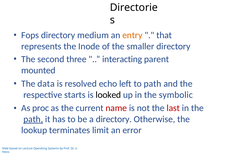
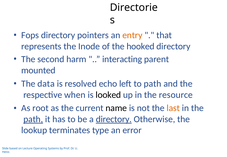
medium: medium -> pointers
smaller: smaller -> hooked
three: three -> harm
starts: starts -> when
symbolic: symbolic -> resource
proc: proc -> root
name colour: red -> black
last colour: red -> orange
directory at (114, 119) underline: none -> present
limit: limit -> type
